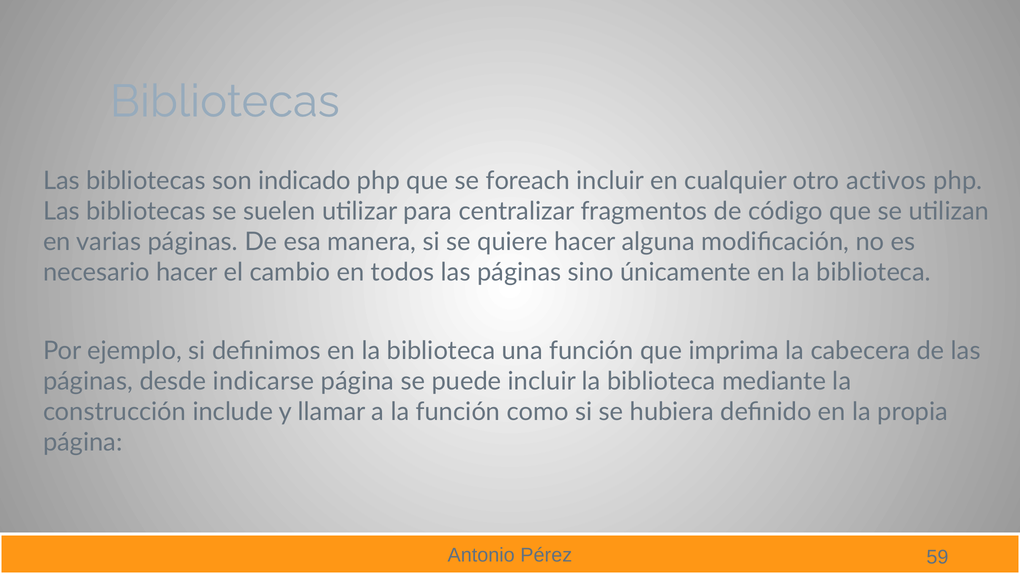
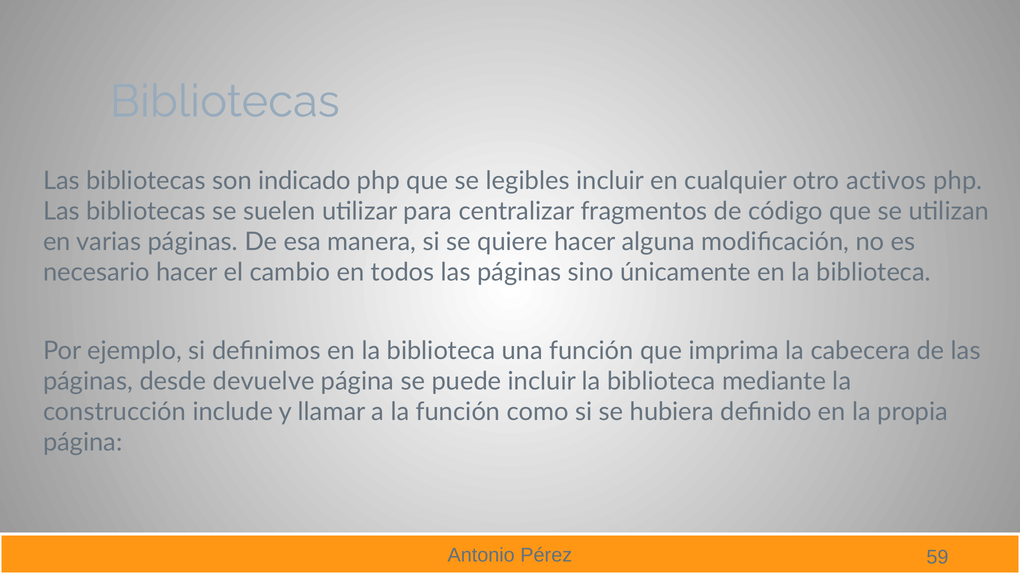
foreach: foreach -> legibles
indicarse: indicarse -> devuelve
